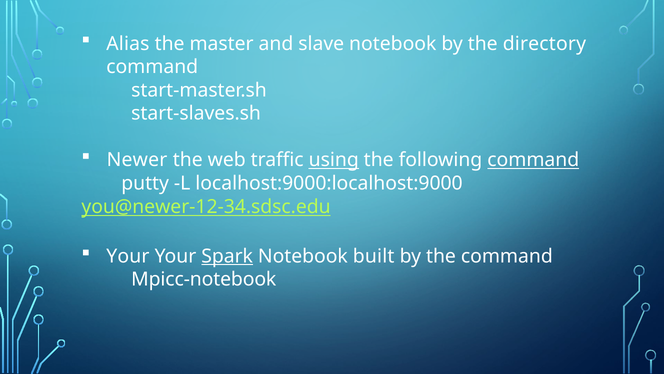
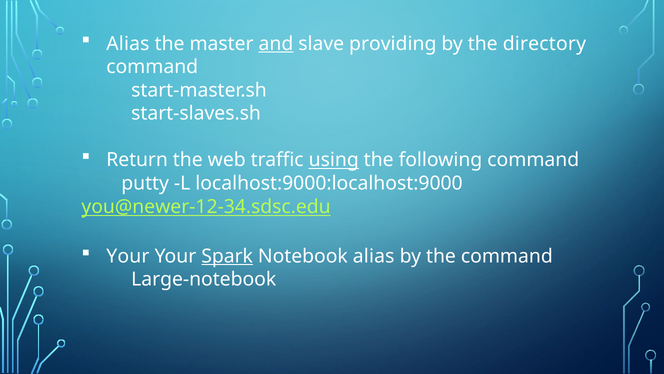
and underline: none -> present
slave notebook: notebook -> providing
Newer: Newer -> Return
command at (533, 160) underline: present -> none
Notebook built: built -> alias
Mpicc-notebook: Mpicc-notebook -> Large-notebook
